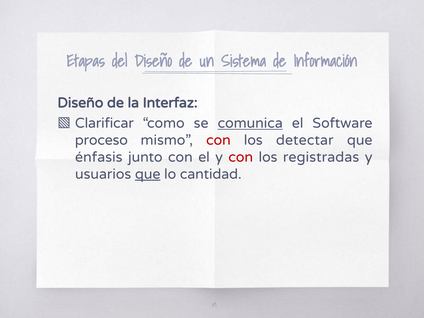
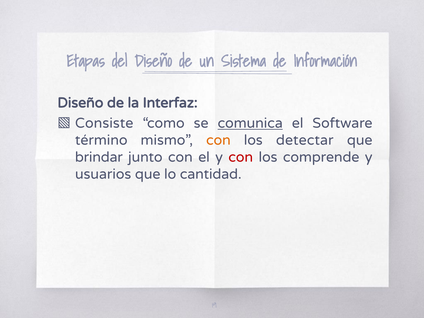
Clarificar: Clarificar -> Consiste
proceso: proceso -> término
con at (218, 140) colour: red -> orange
énfasis: énfasis -> brindar
registradas: registradas -> comprende
que at (148, 174) underline: present -> none
